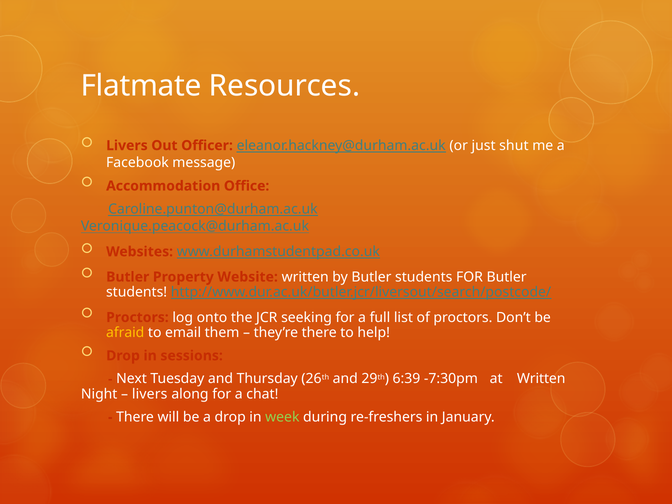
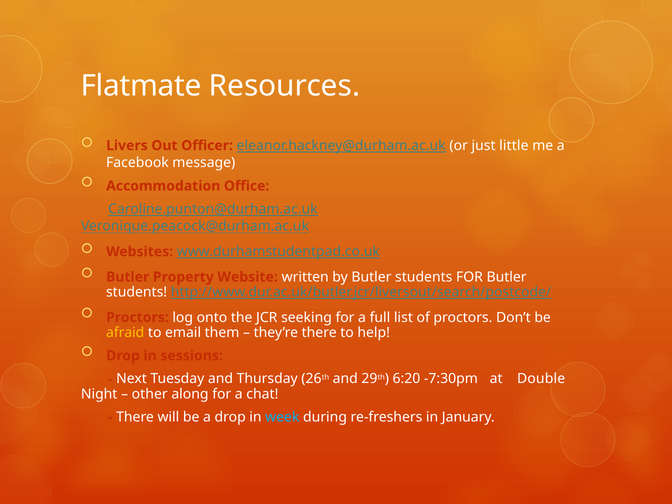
shut: shut -> little
6:39: 6:39 -> 6:20
at Written: Written -> Double
livers at (150, 394): livers -> other
week colour: light green -> light blue
